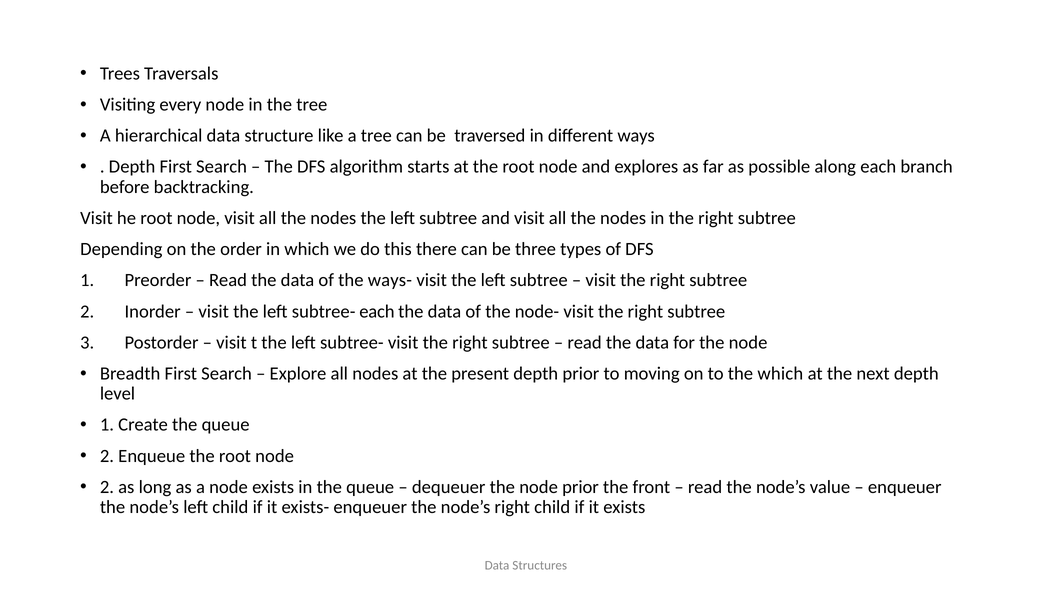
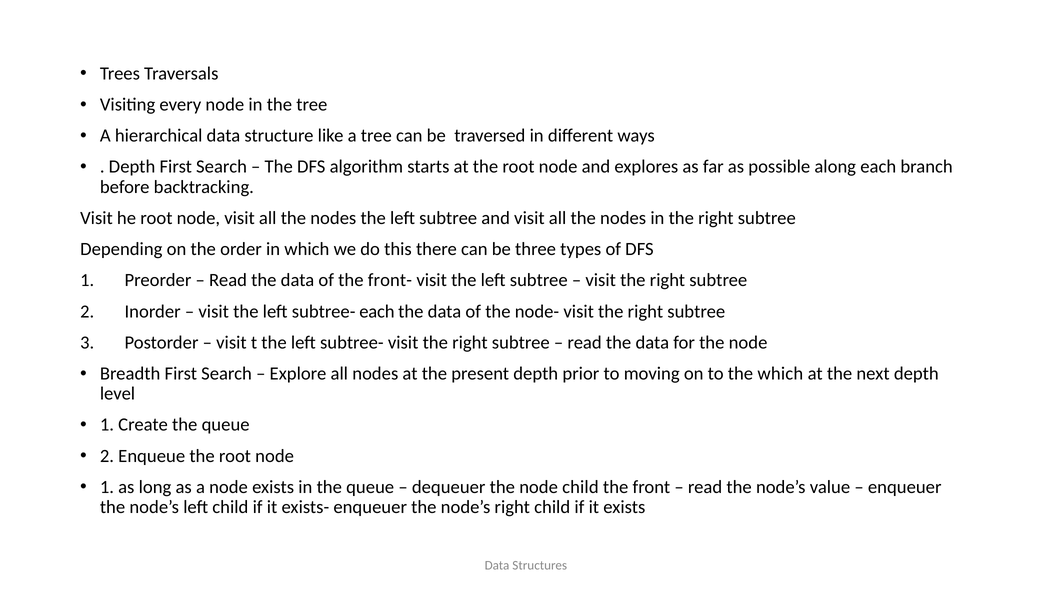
ways-: ways- -> front-
2 at (107, 487): 2 -> 1
node prior: prior -> child
